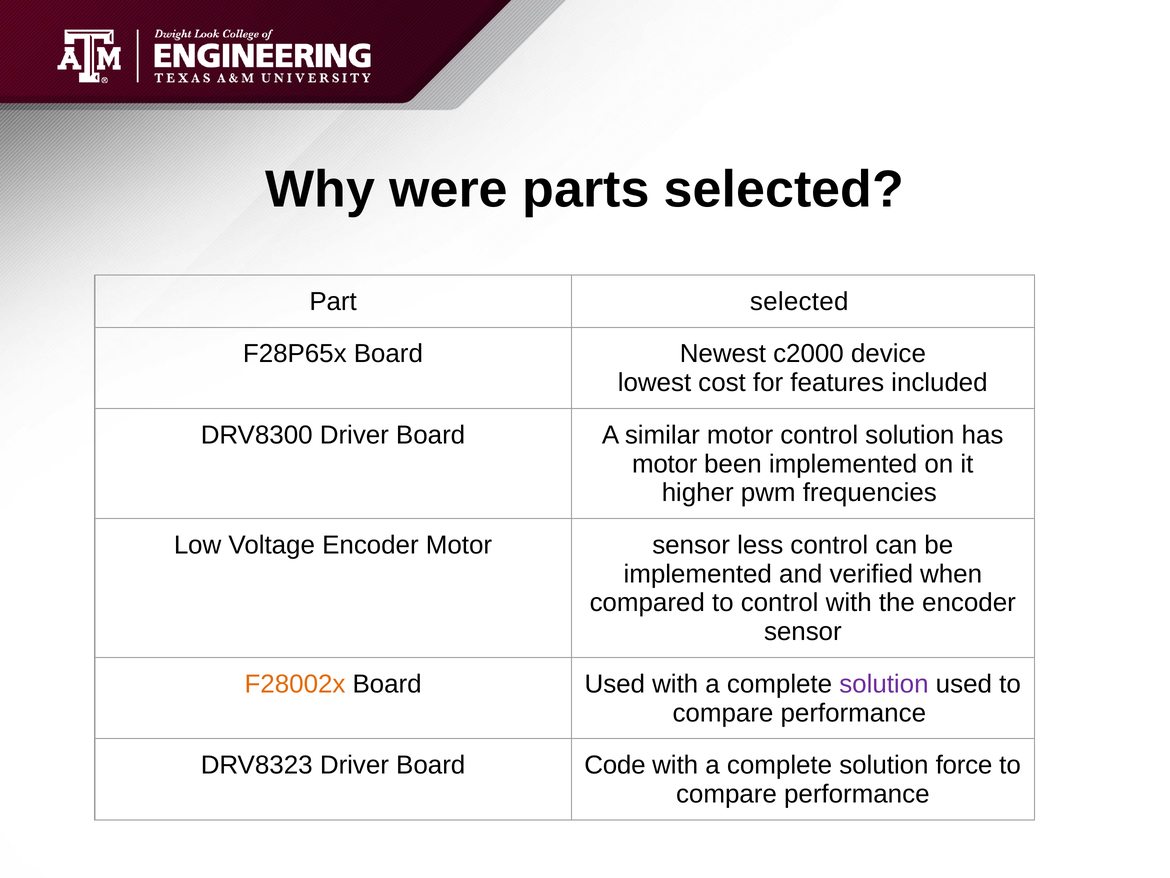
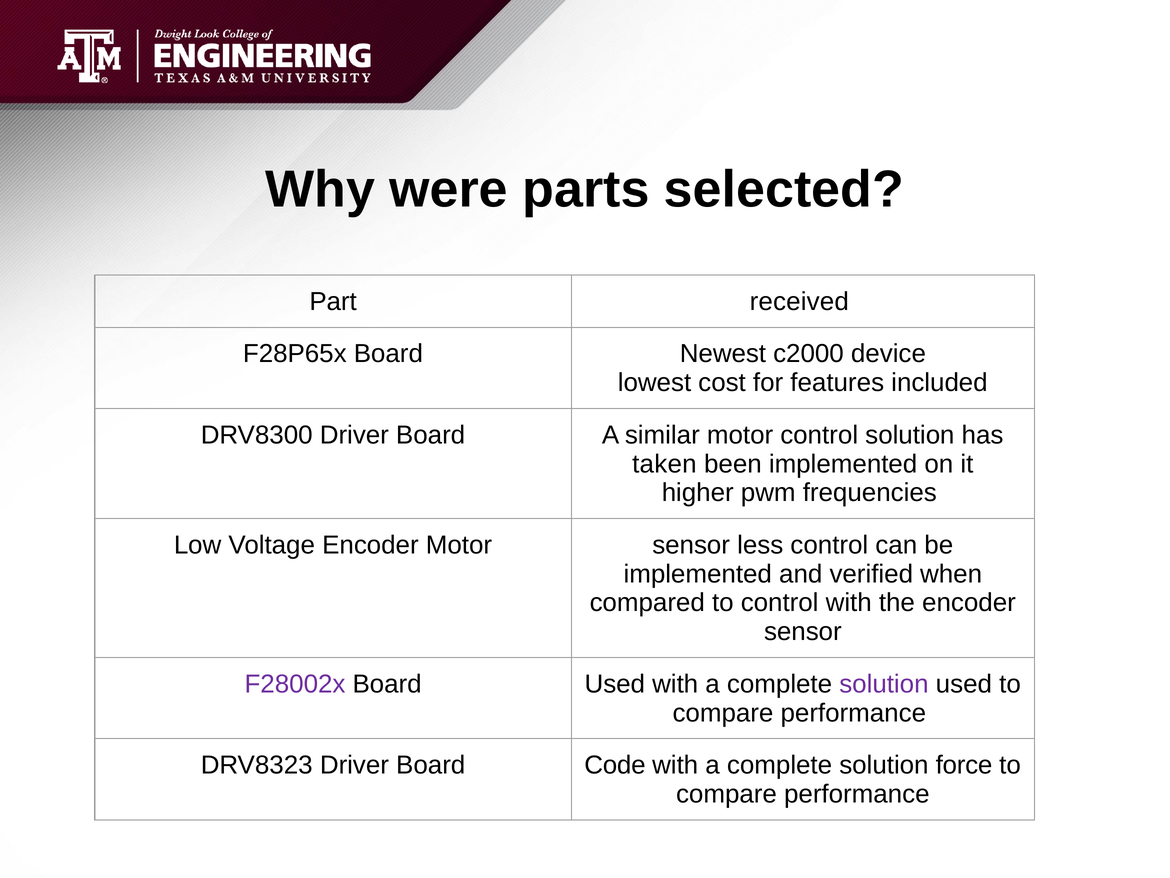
Part selected: selected -> received
motor at (665, 464): motor -> taken
F28002x colour: orange -> purple
